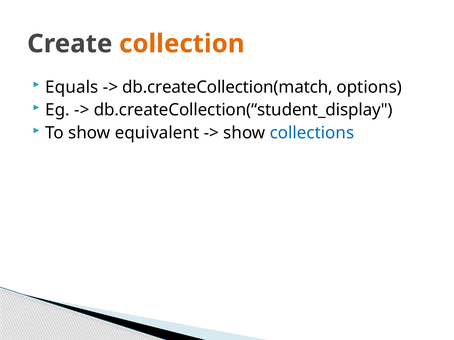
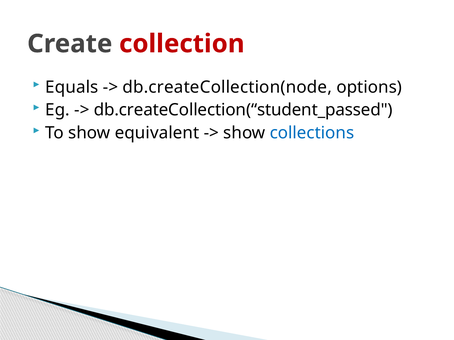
collection colour: orange -> red
db.createCollection(match: db.createCollection(match -> db.createCollection(node
db.createCollection(“student_display: db.createCollection(“student_display -> db.createCollection(“student_passed
